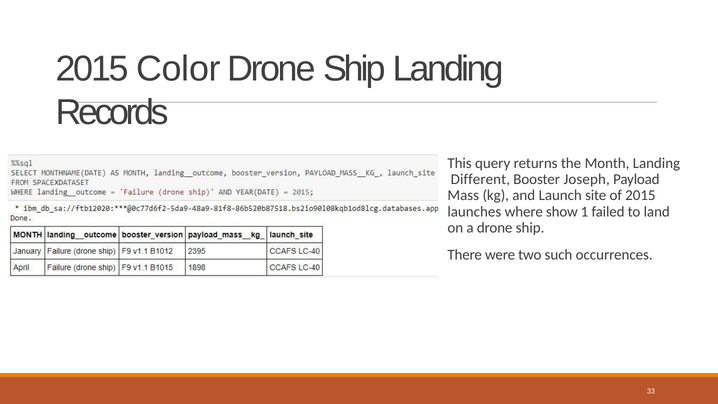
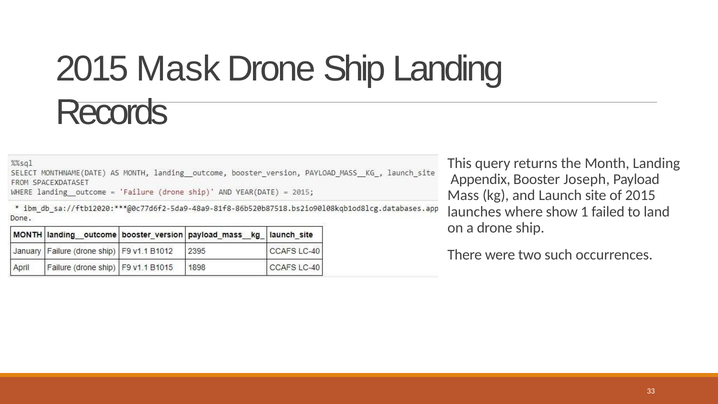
Color: Color -> Mask
Different: Different -> Appendix
